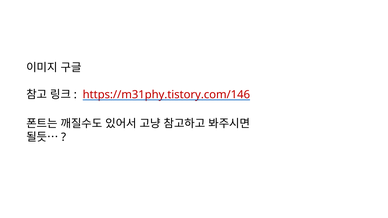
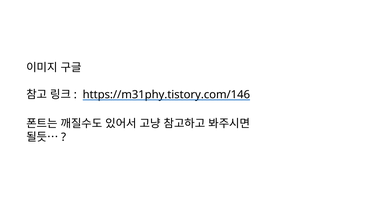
https://m31phy.tistory.com/146 colour: red -> black
